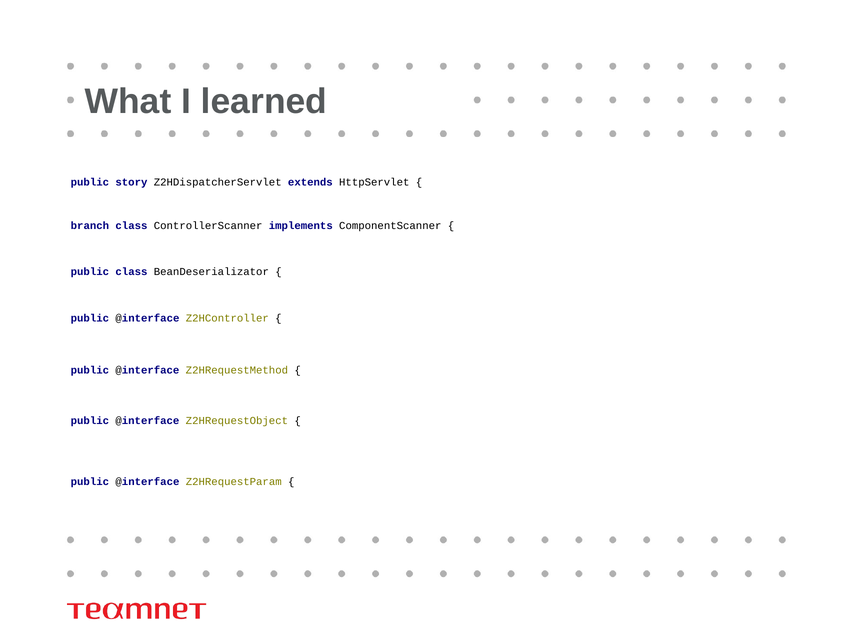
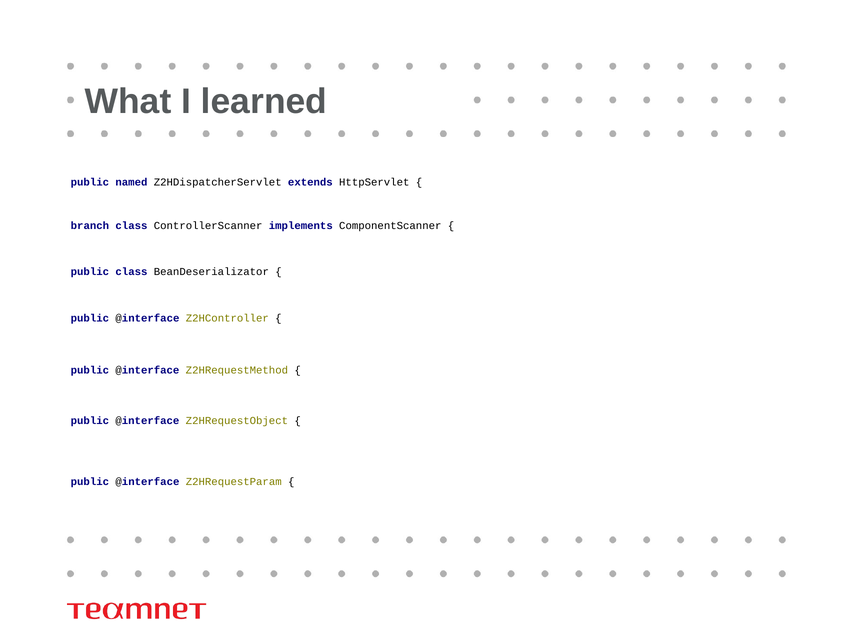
story: story -> named
